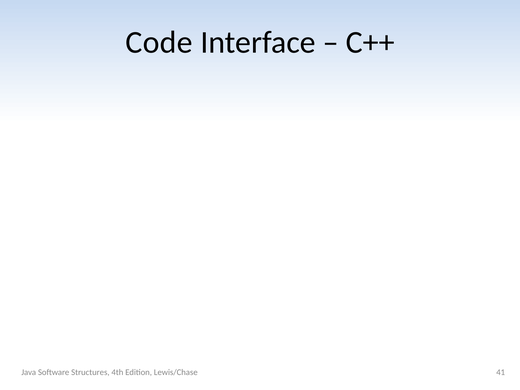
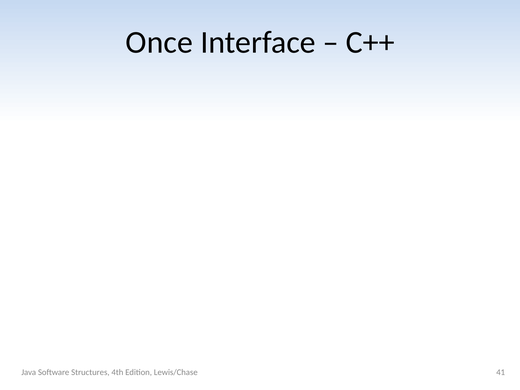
Code: Code -> Once
